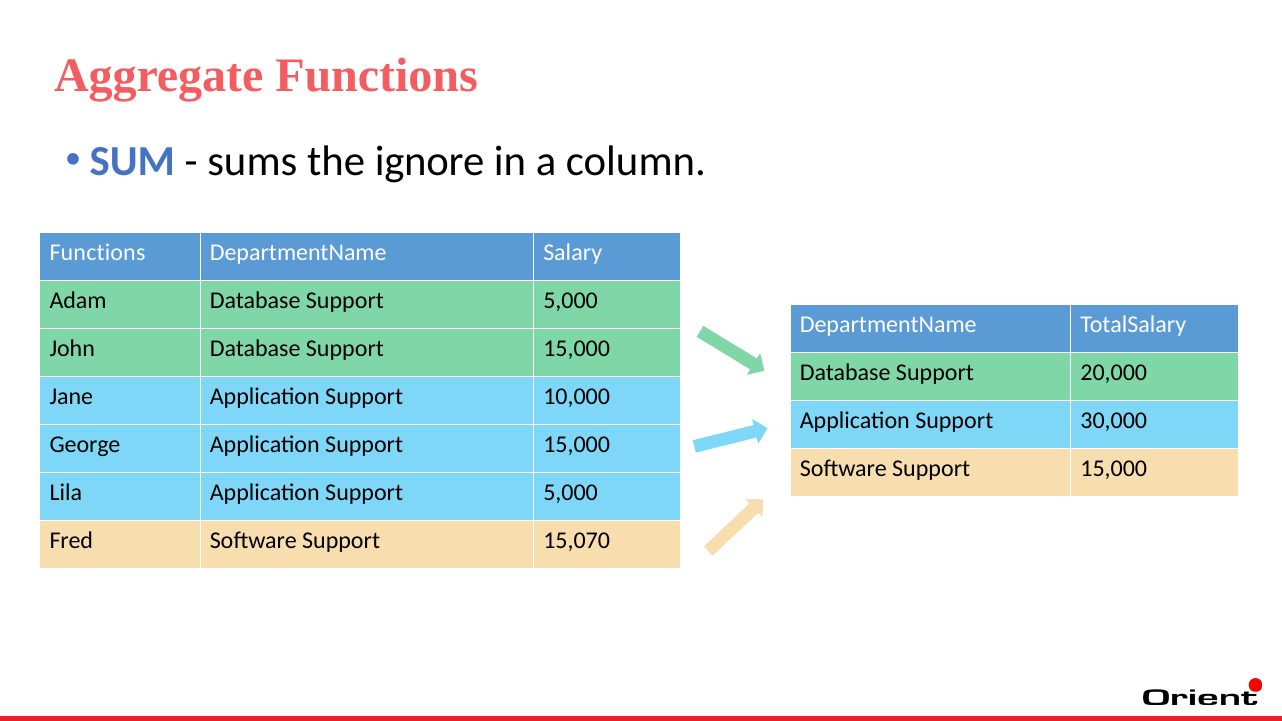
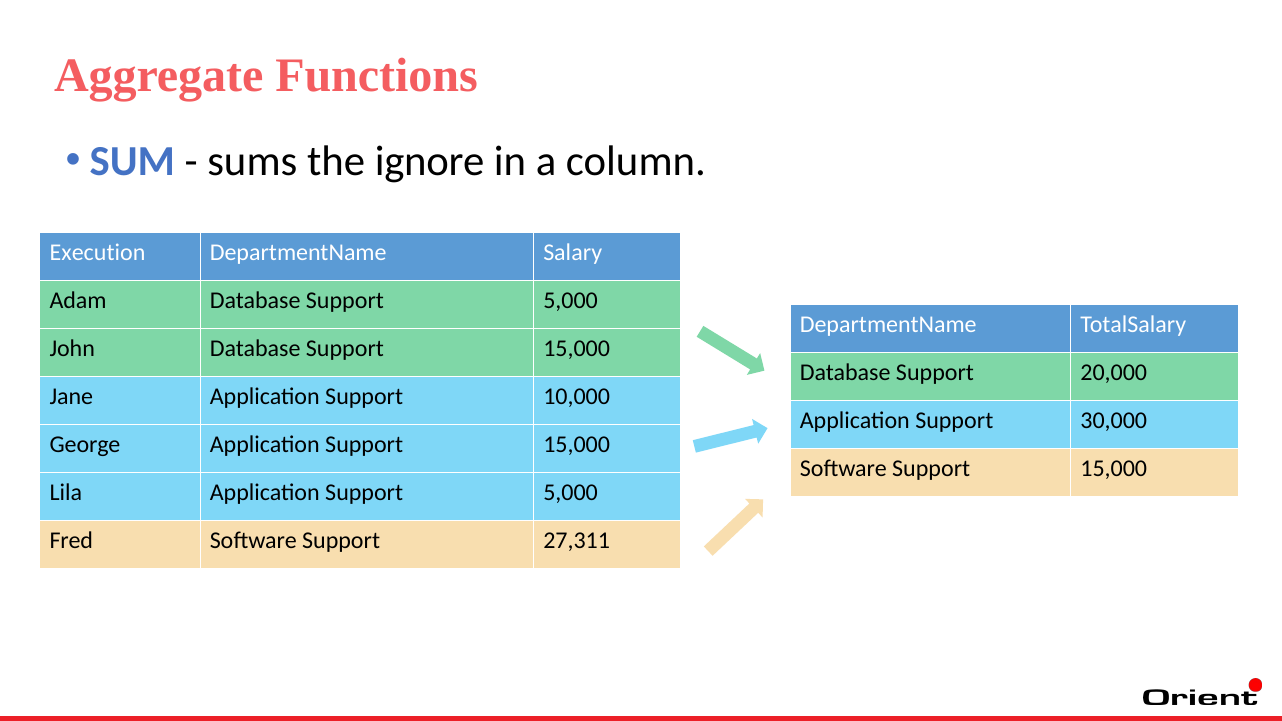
Functions at (97, 252): Functions -> Execution
15,070: 15,070 -> 27,311
